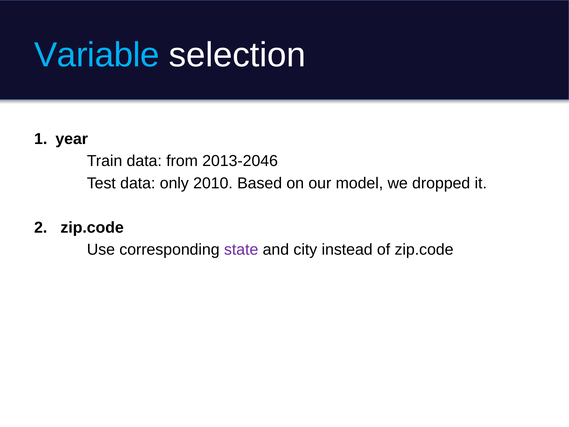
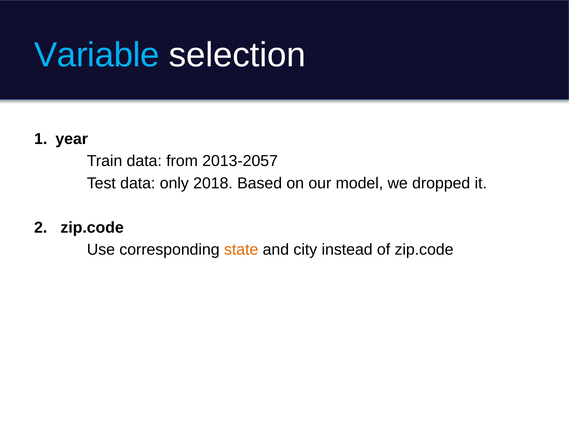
2013-2046: 2013-2046 -> 2013-2057
2010: 2010 -> 2018
state colour: purple -> orange
